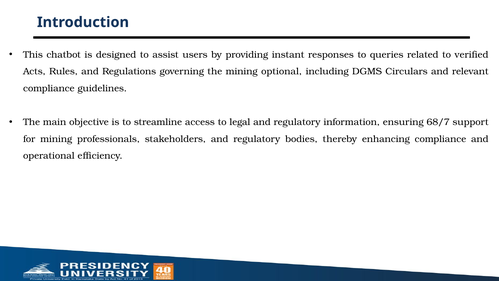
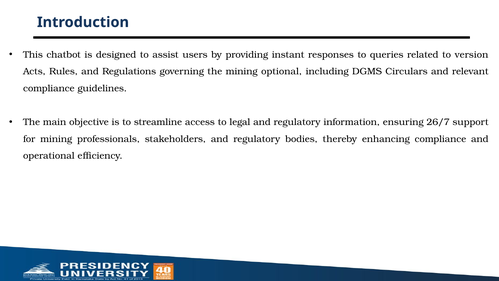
verified: verified -> version
68/7: 68/7 -> 26/7
